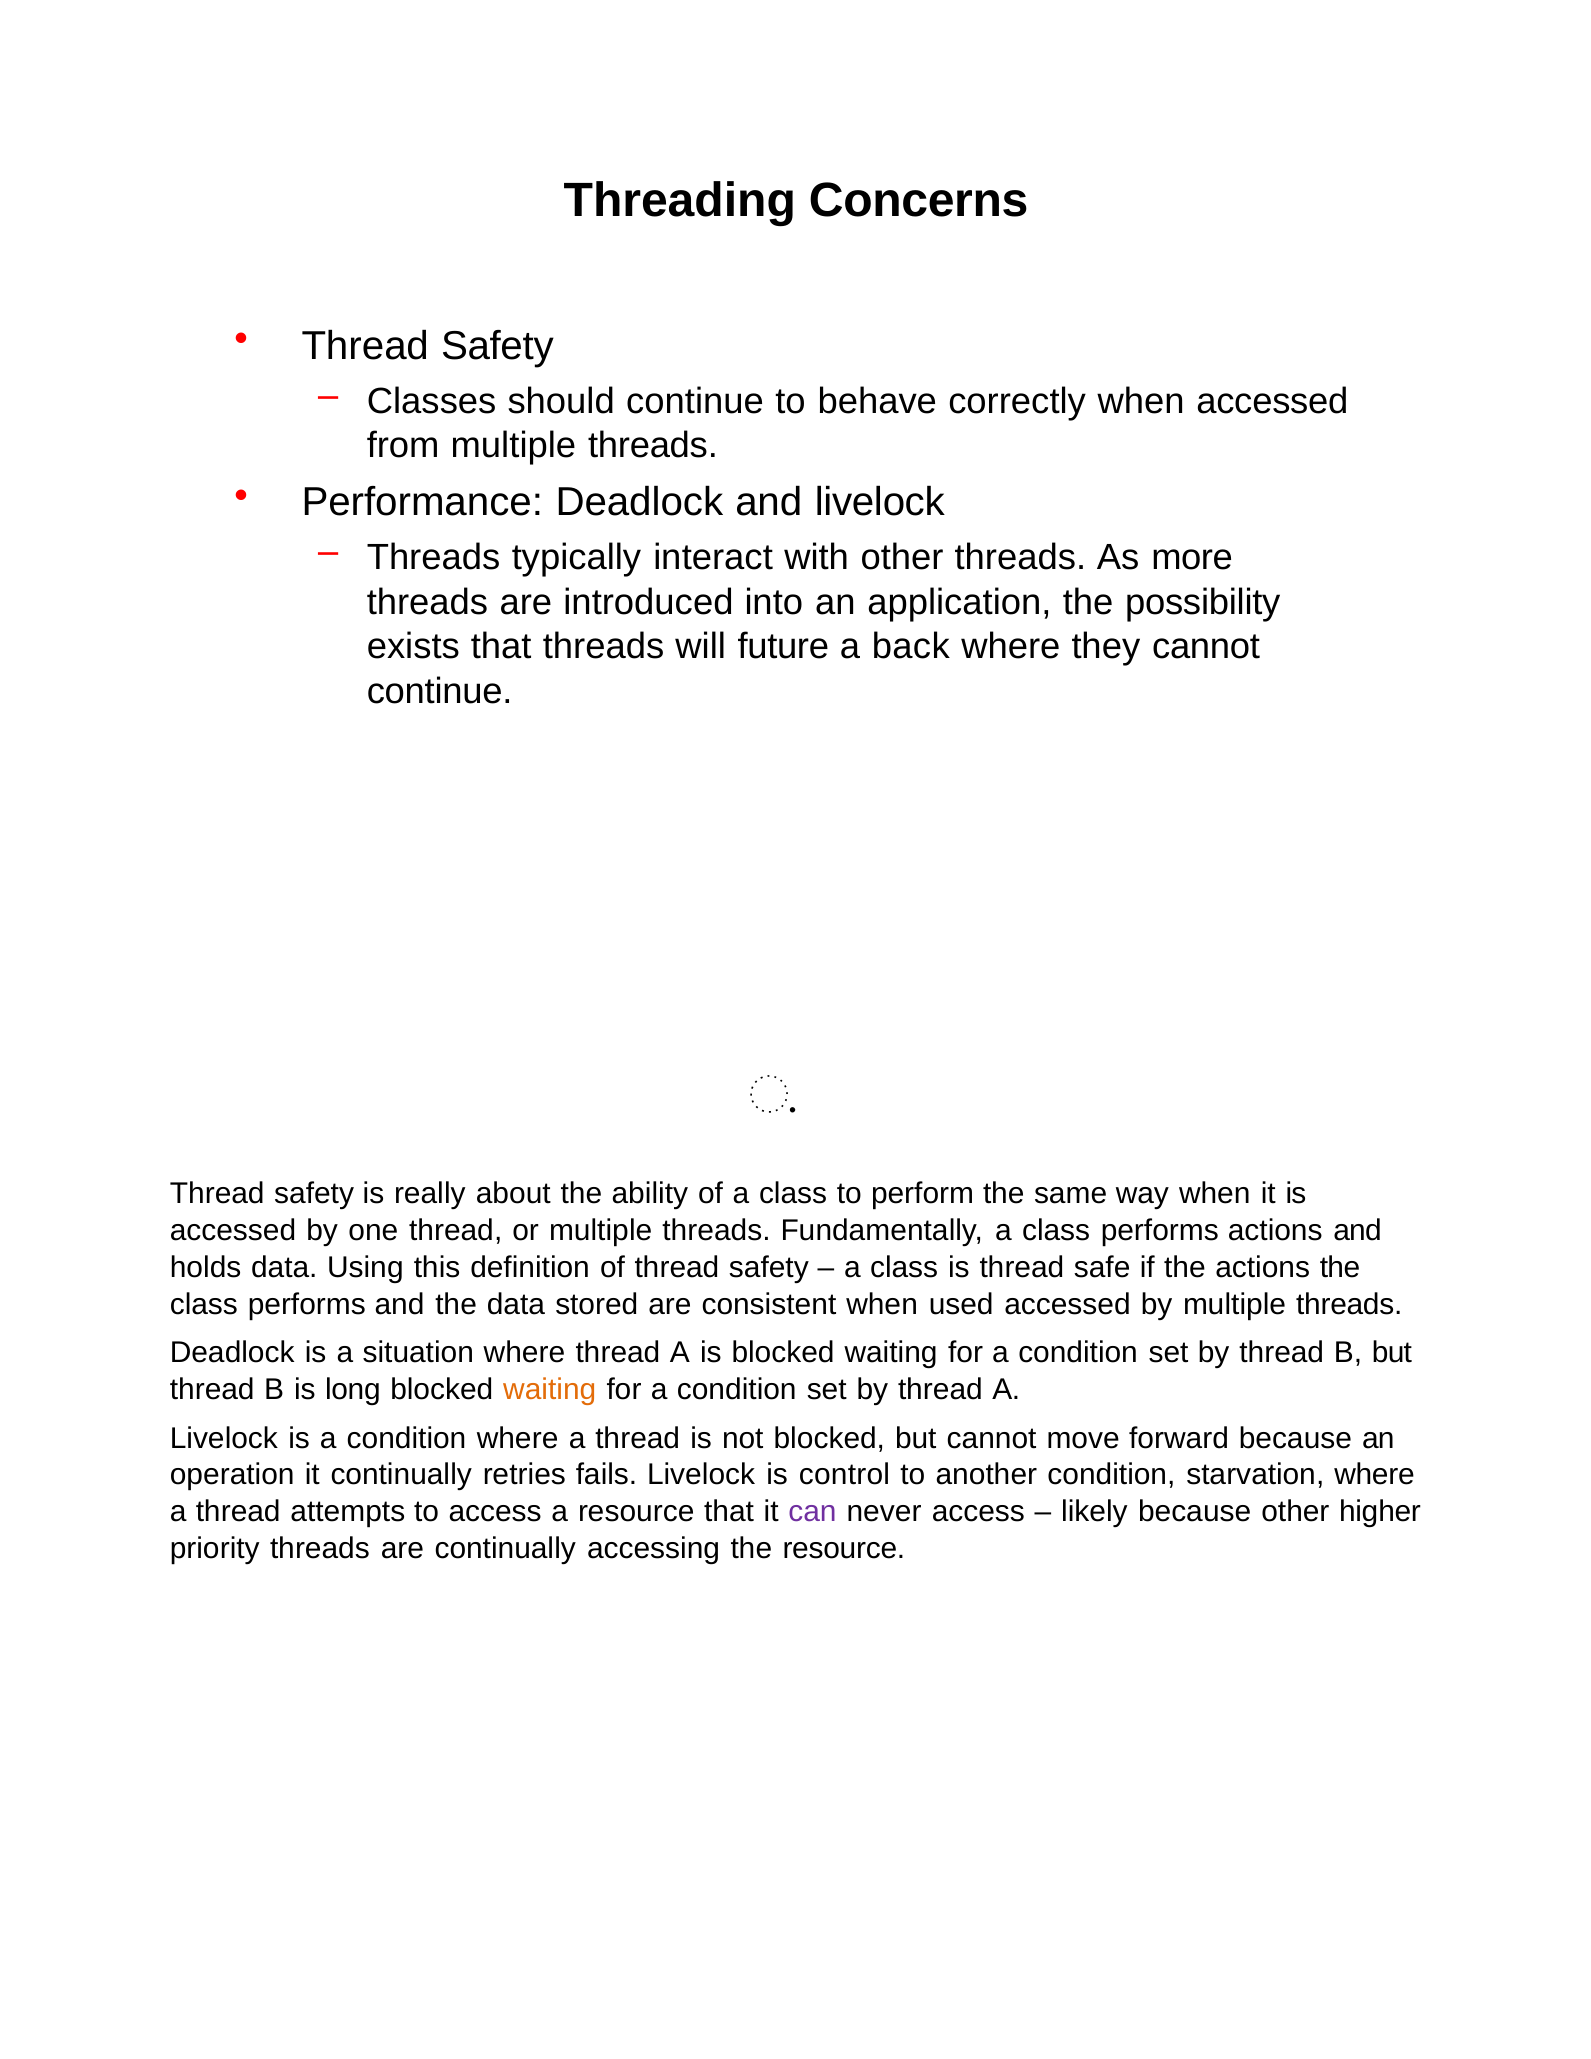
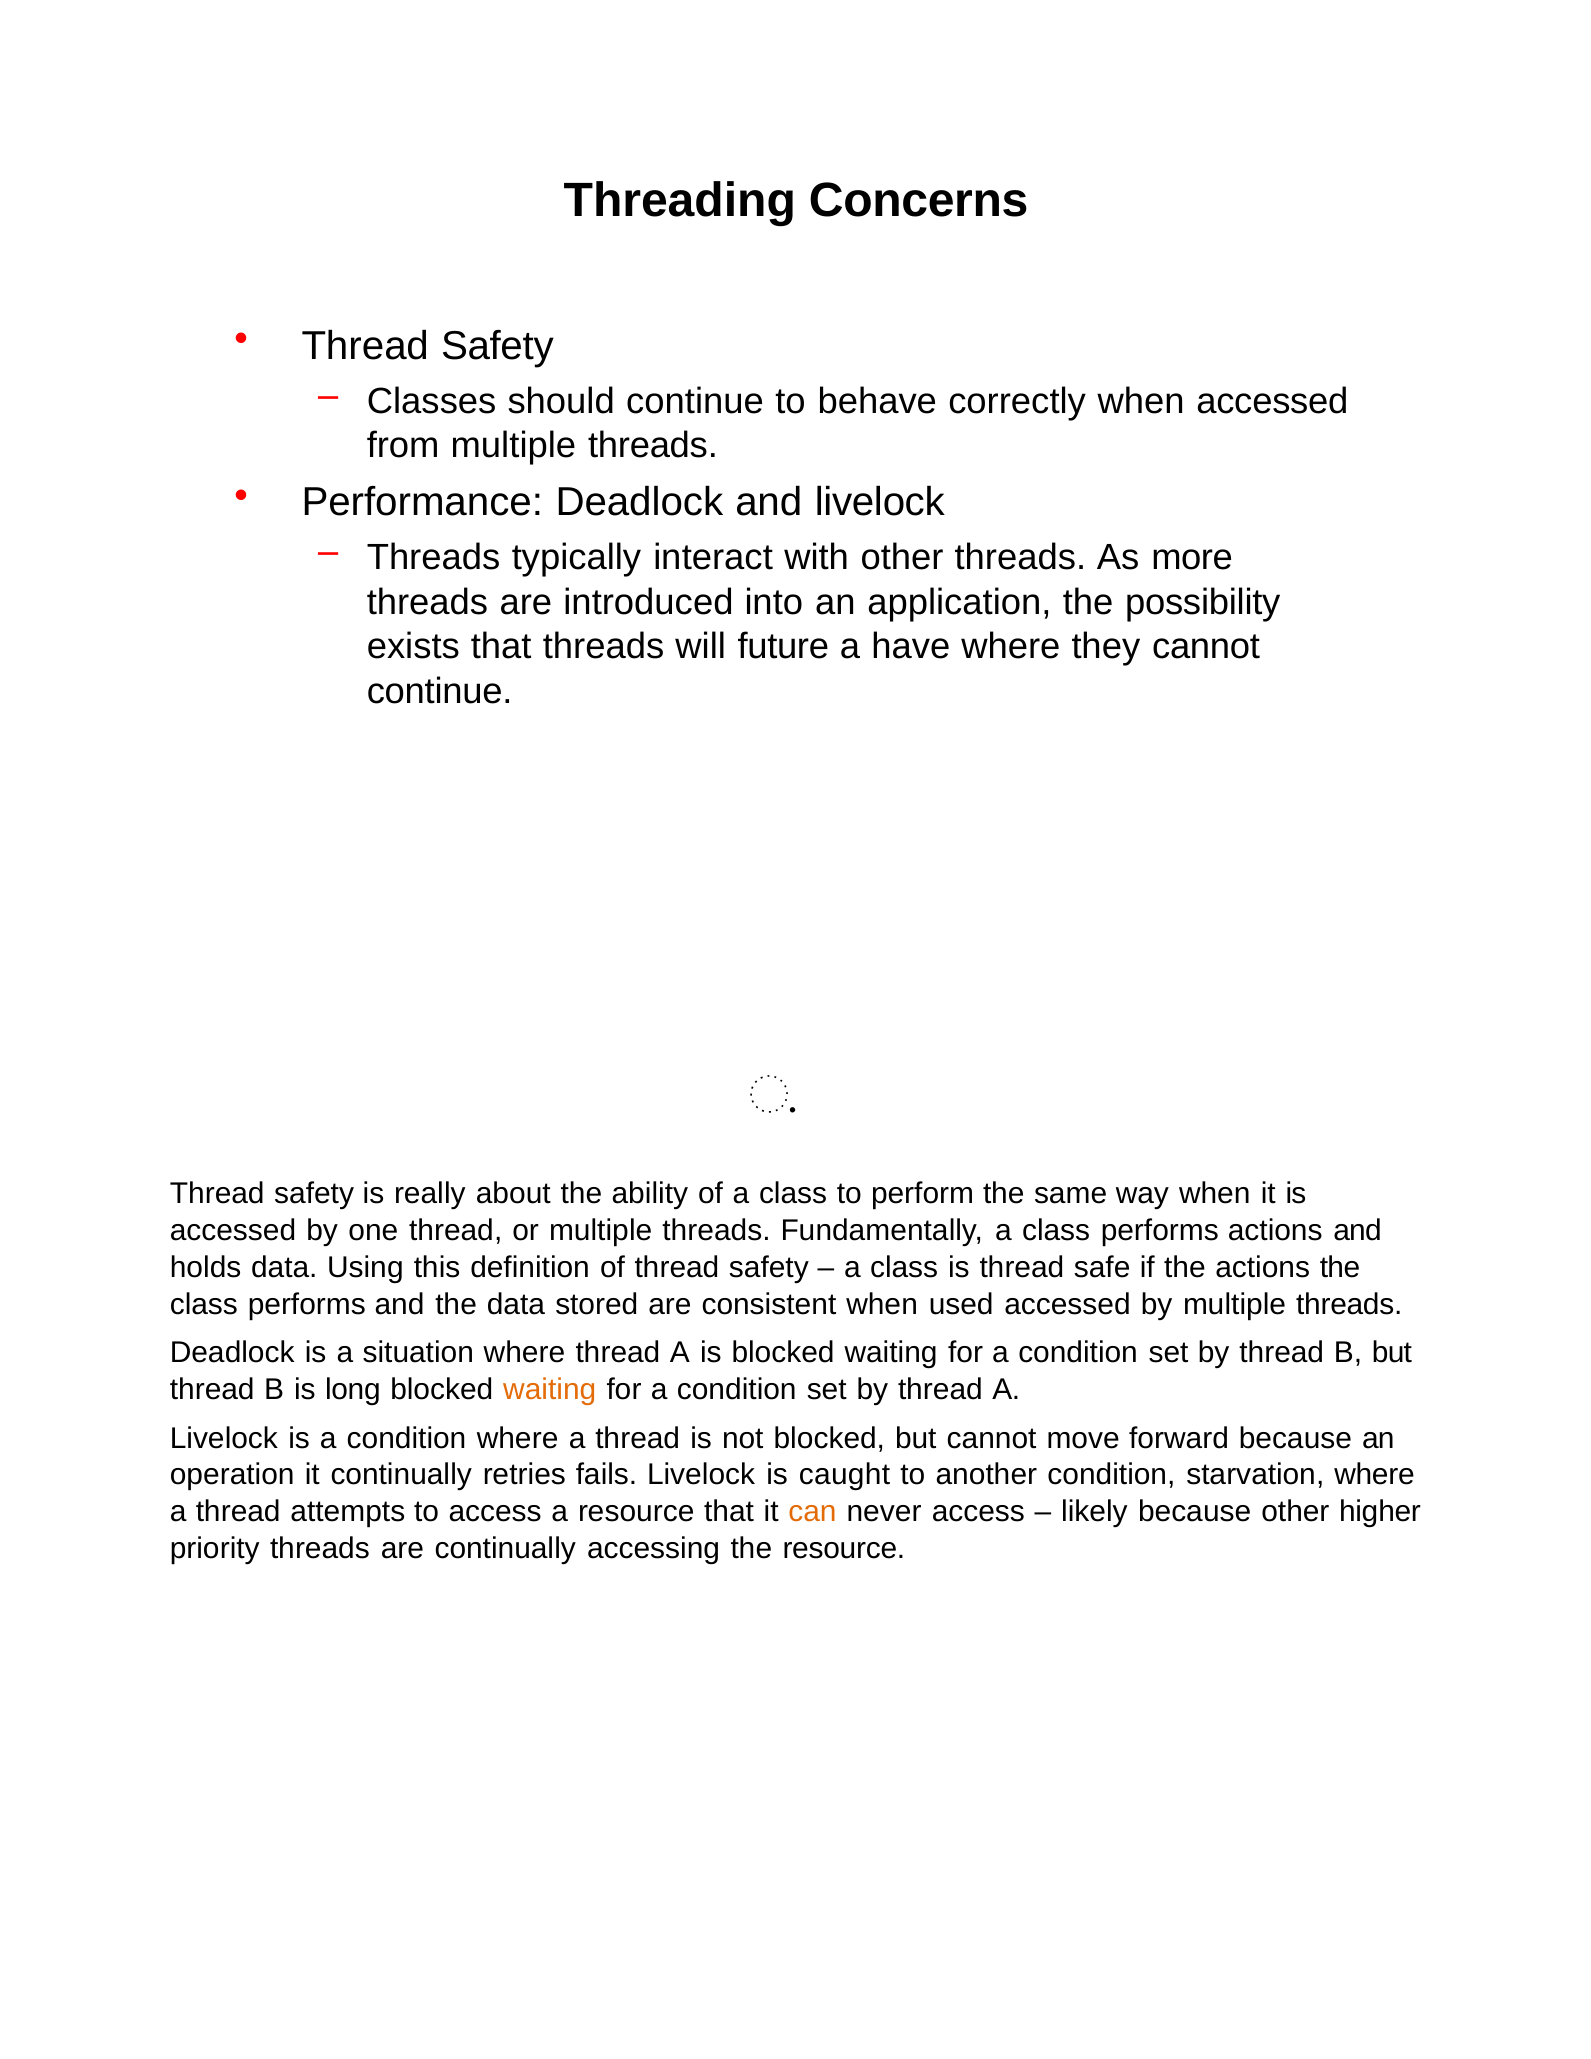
back: back -> have
control: control -> caught
can colour: purple -> orange
